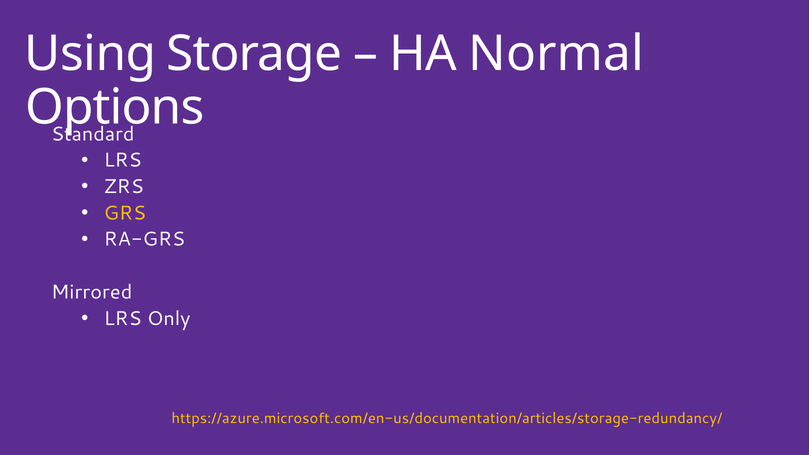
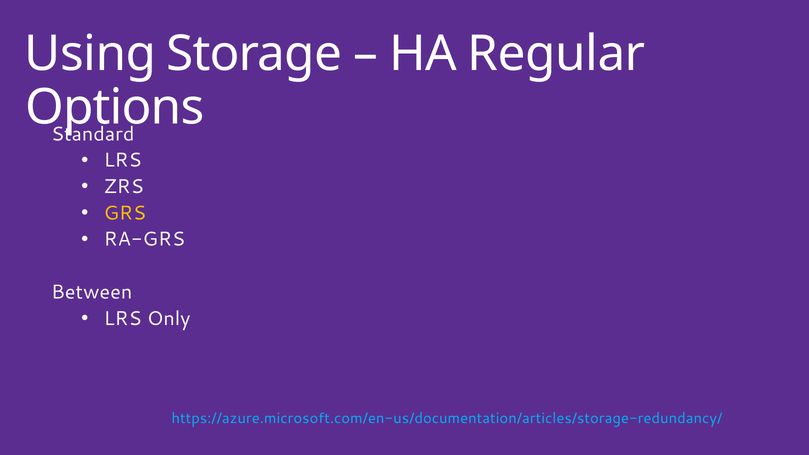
Normal: Normal -> Regular
Mirrored: Mirrored -> Between
https://azure.microsoft.com/en-us/documentation/articles/storage-redundancy/ colour: yellow -> light blue
